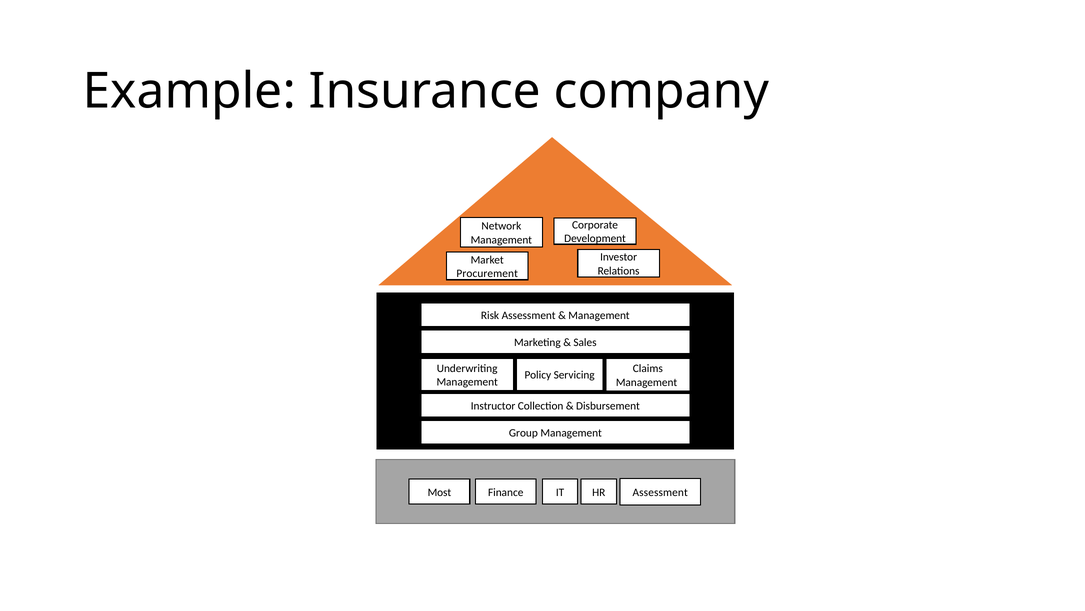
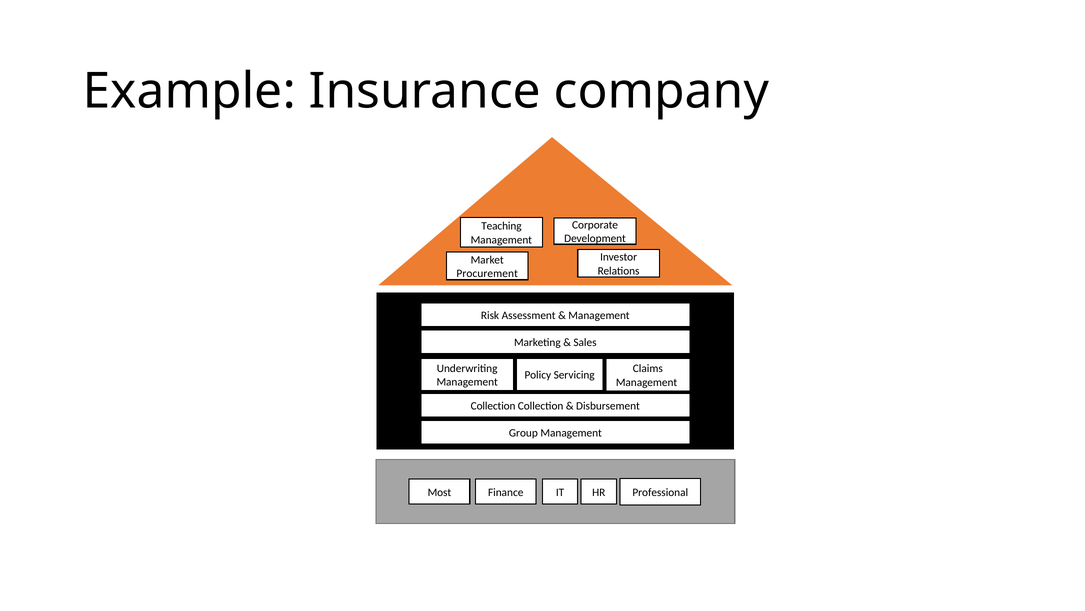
Network: Network -> Teaching
Instructor at (493, 406): Instructor -> Collection
Finance Assessment: Assessment -> Professional
